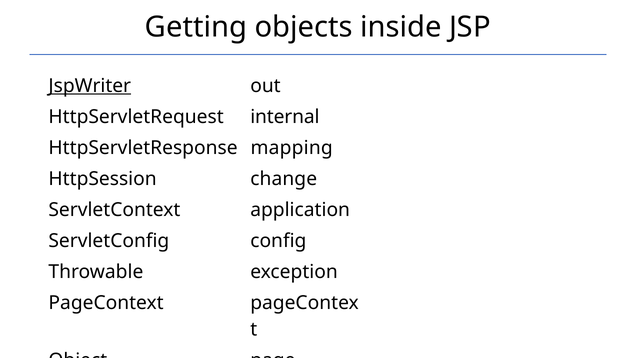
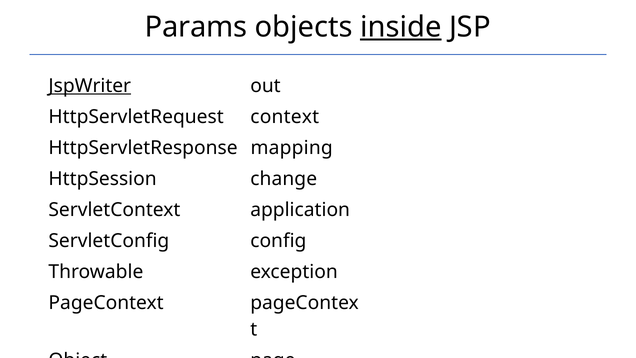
Getting: Getting -> Params
inside underline: none -> present
internal: internal -> context
